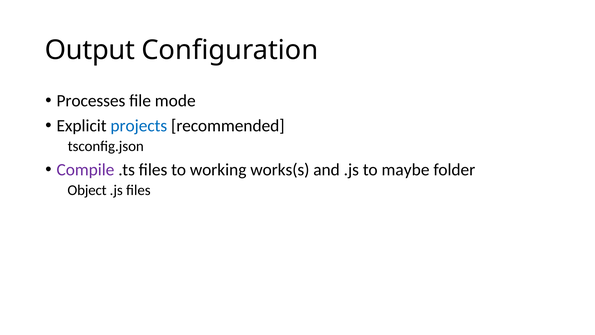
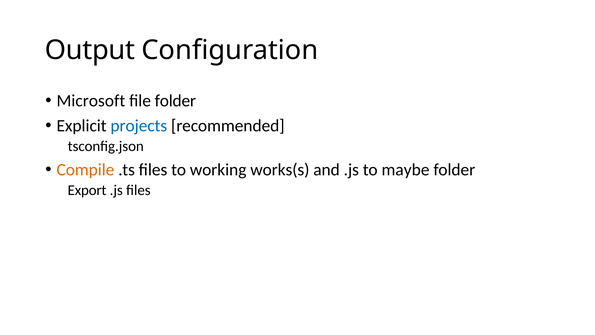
Processes: Processes -> Microsoft
file mode: mode -> folder
Compile colour: purple -> orange
Object: Object -> Export
